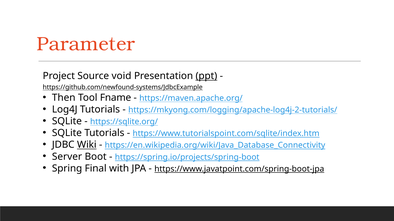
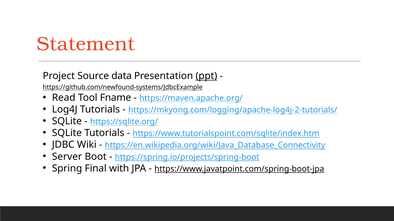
Parameter: Parameter -> Statement
void: void -> data
Then: Then -> Read
Wiki underline: present -> none
